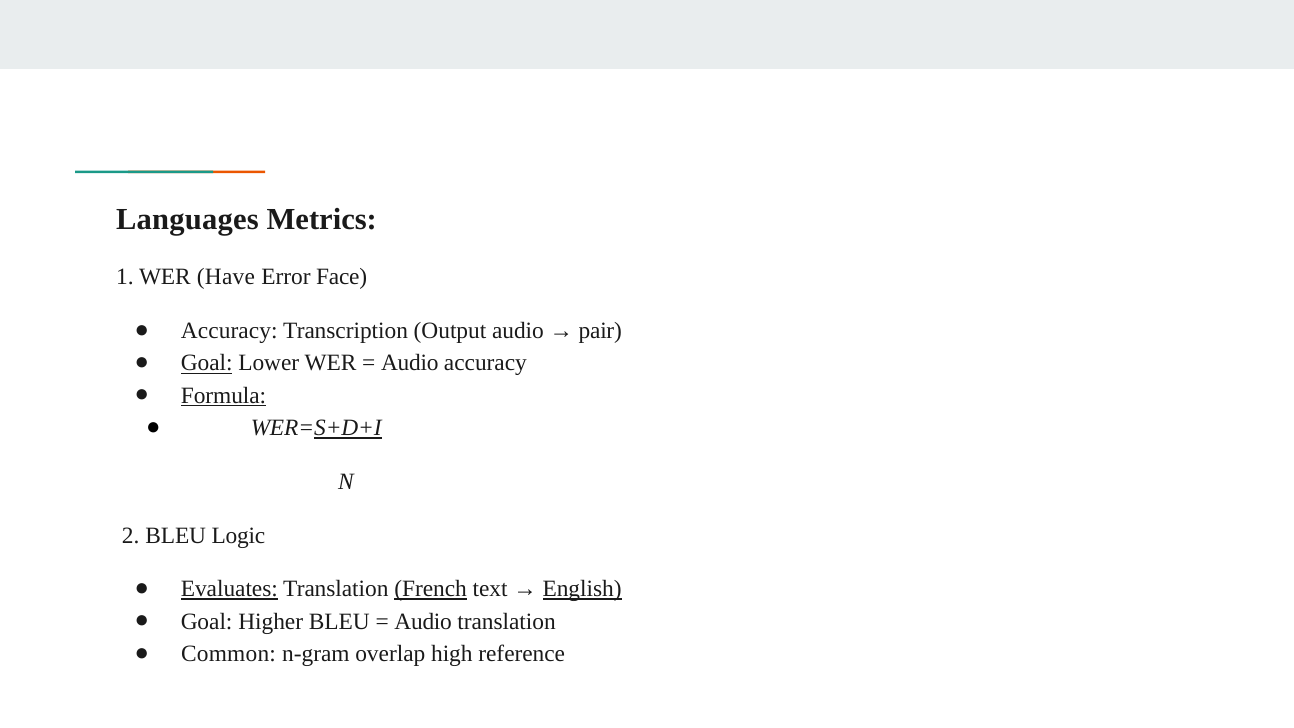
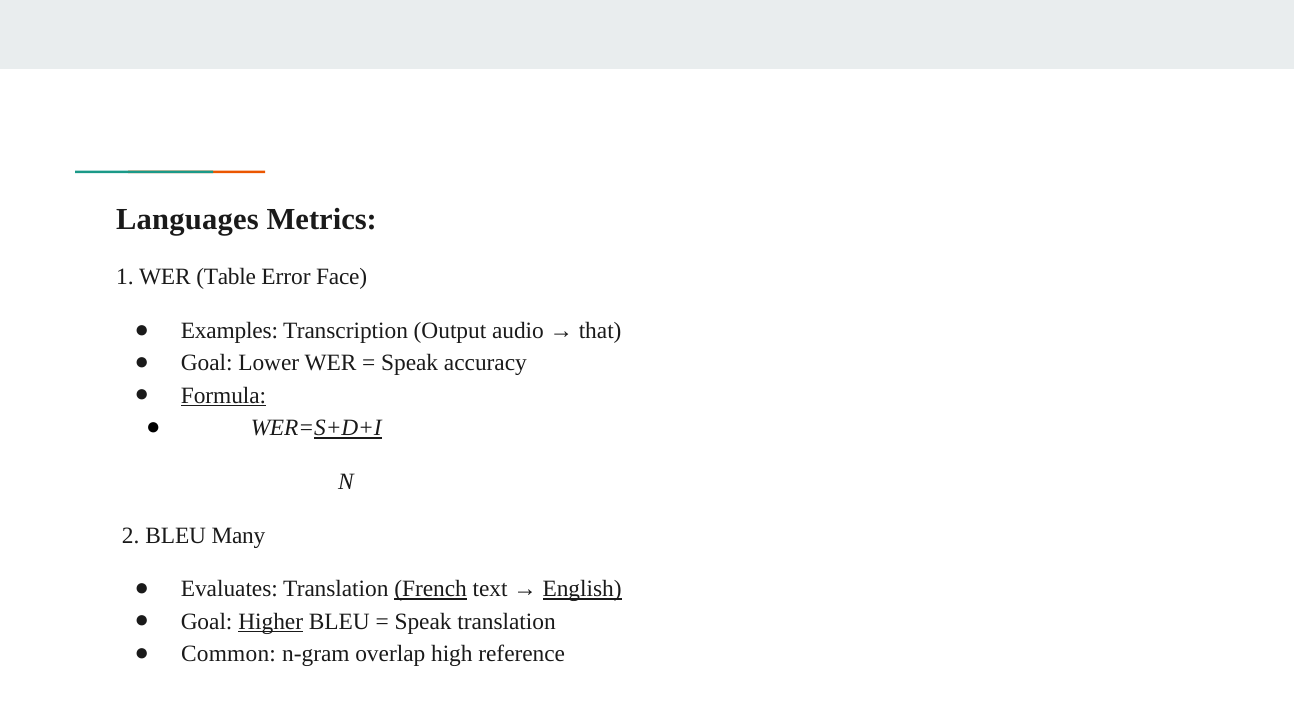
Have: Have -> Table
Accuracy at (229, 331): Accuracy -> Examples
pair: pair -> that
Goal at (207, 363) underline: present -> none
Audio at (410, 363): Audio -> Speak
Logic: Logic -> Many
Evaluates underline: present -> none
Higher underline: none -> present
Audio at (423, 621): Audio -> Speak
